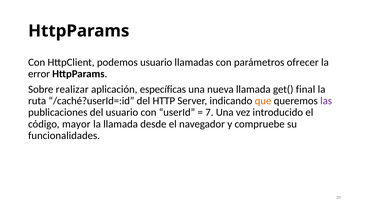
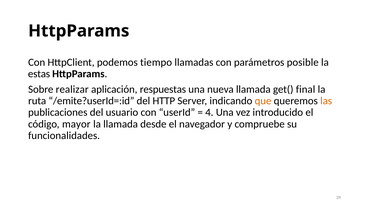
podemos usuario: usuario -> tiempo
ofrecer: ofrecer -> posible
error: error -> estas
específicas: específicas -> respuestas
/caché?userId=:id: /caché?userId=:id -> /emite?userId=:id
las colour: purple -> orange
7: 7 -> 4
